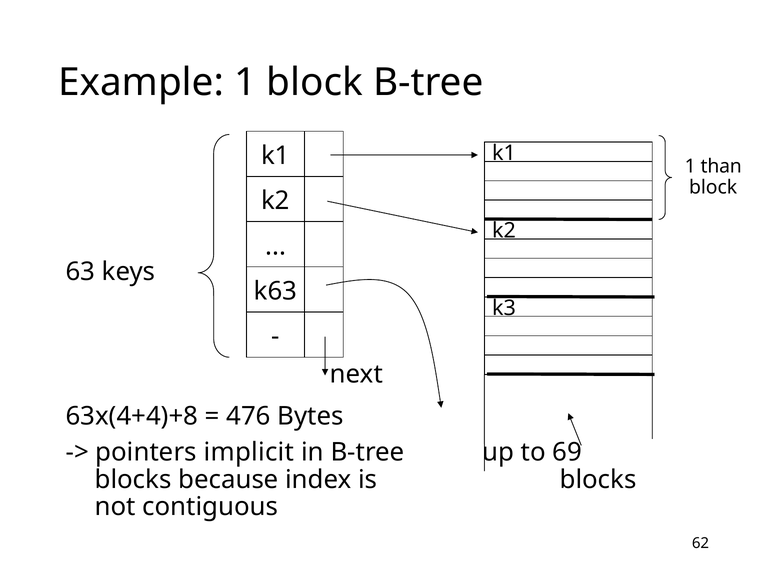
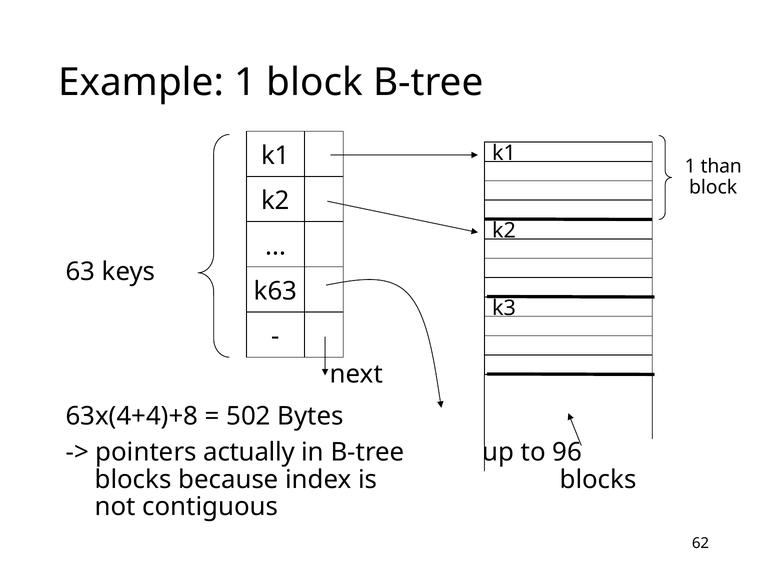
476: 476 -> 502
implicit: implicit -> actually
69: 69 -> 96
